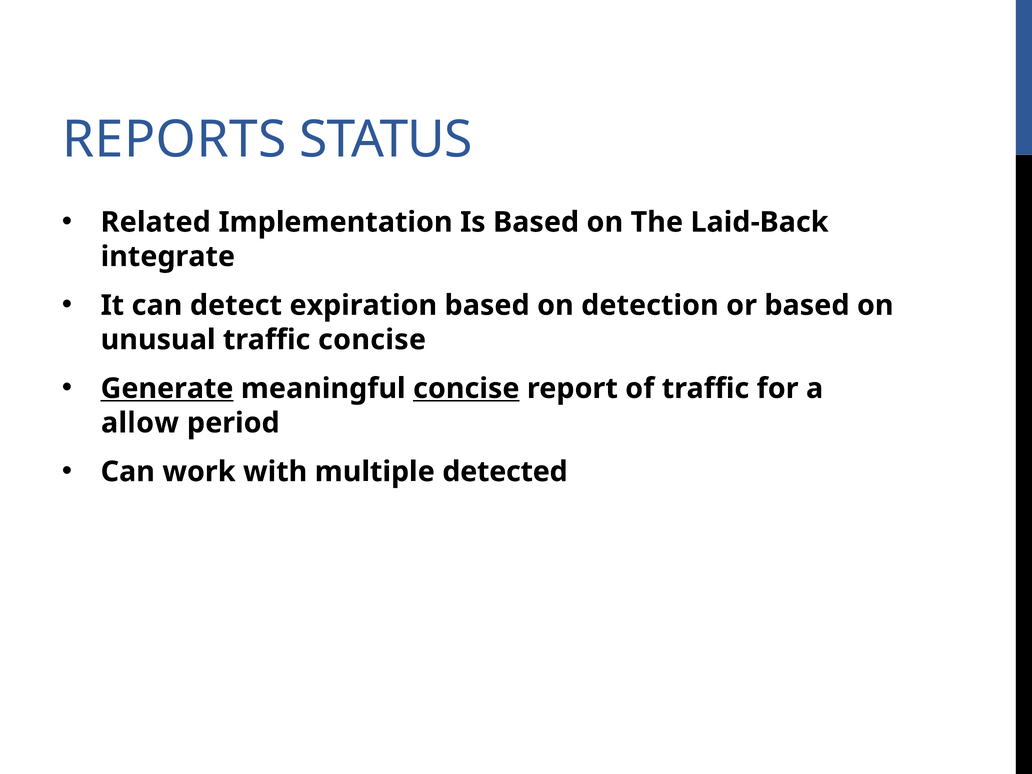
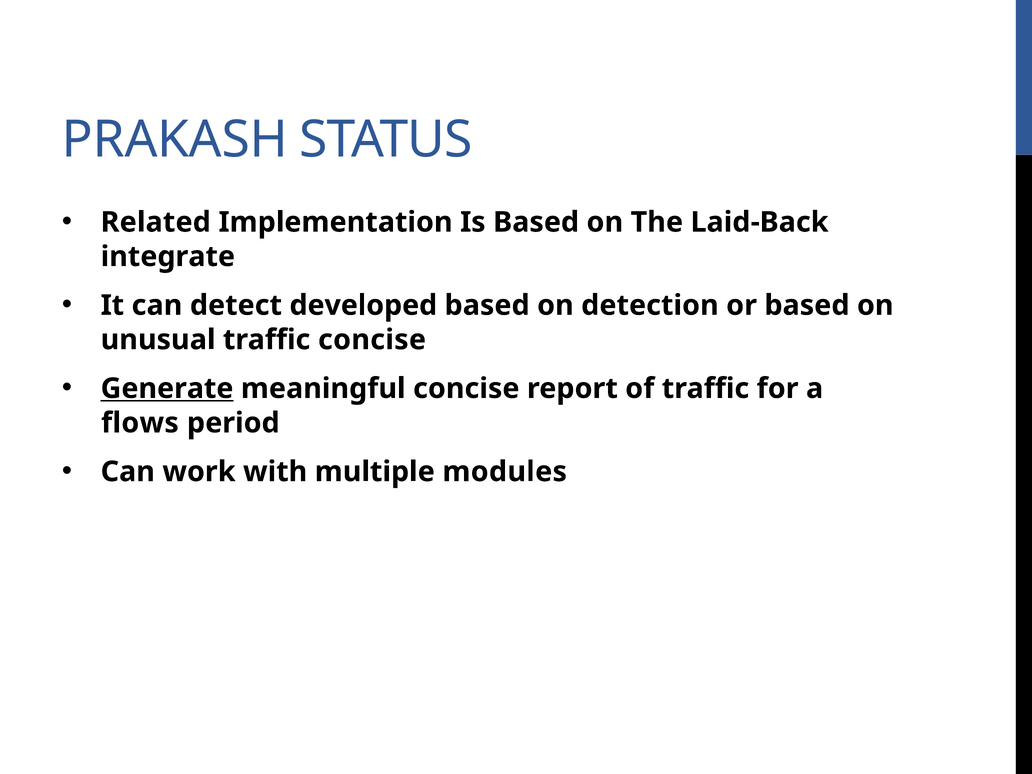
REPORTS: REPORTS -> PRAKASH
expiration: expiration -> developed
concise at (466, 389) underline: present -> none
allow: allow -> flows
detected: detected -> modules
